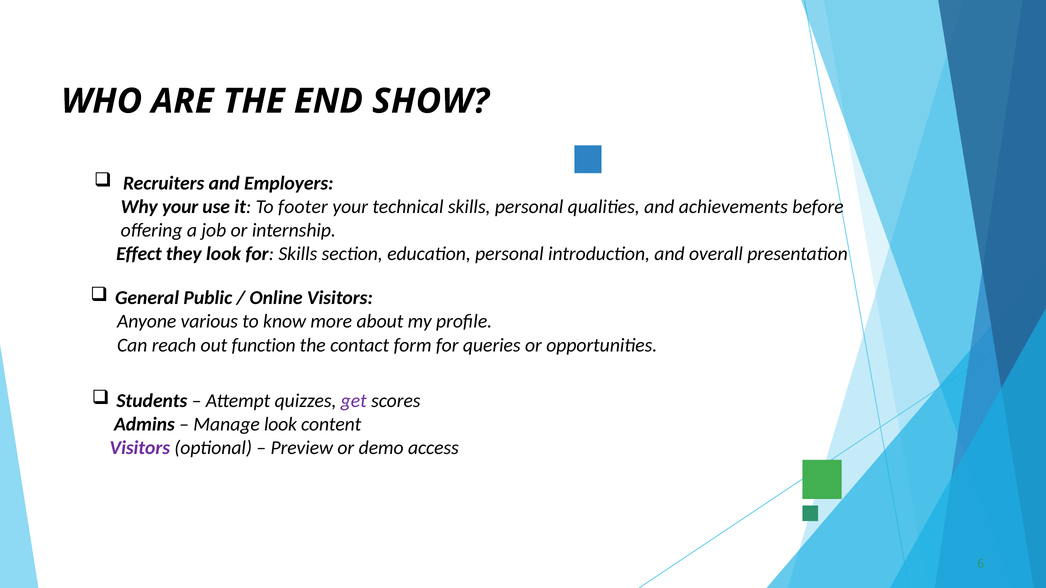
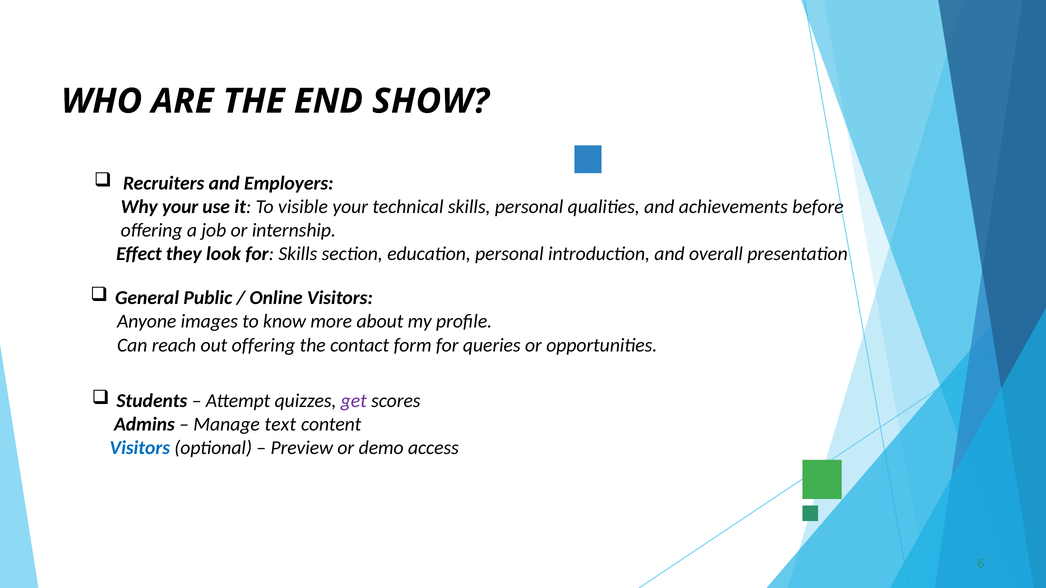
footer: footer -> visible
various: various -> images
out function: function -> offering
Manage look: look -> text
Visitors at (140, 448) colour: purple -> blue
